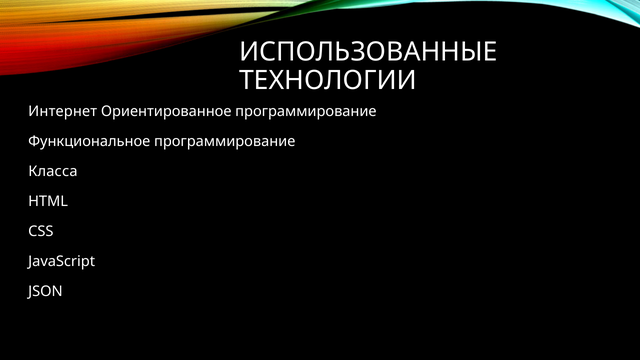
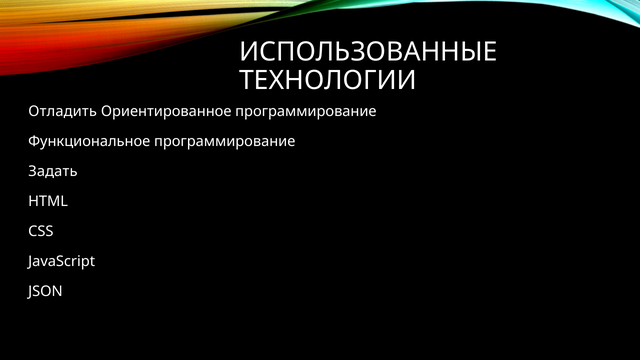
Интернет: Интернет -> Отладить
Класса: Класса -> Задать
